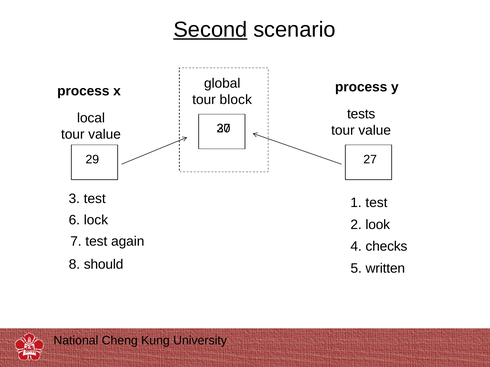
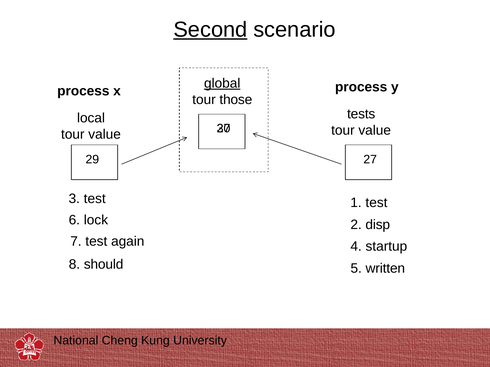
global underline: none -> present
block: block -> those
look: look -> disp
checks: checks -> startup
